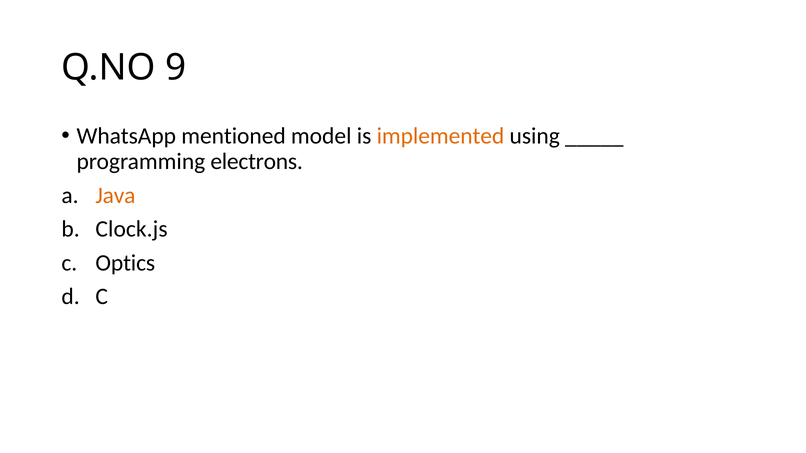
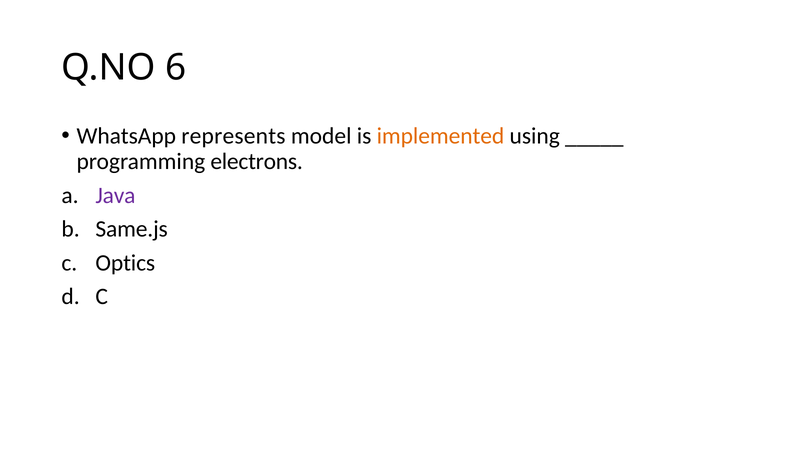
9: 9 -> 6
mentioned: mentioned -> represents
Java colour: orange -> purple
Clock.js: Clock.js -> Same.js
